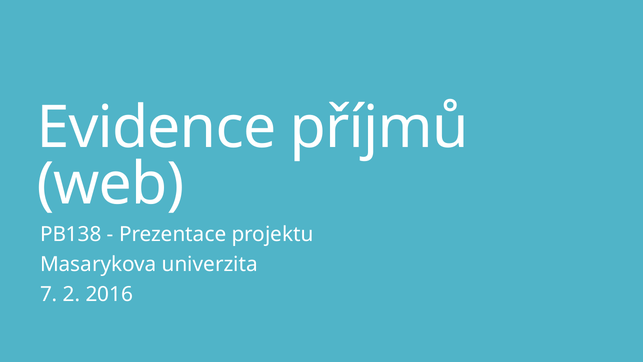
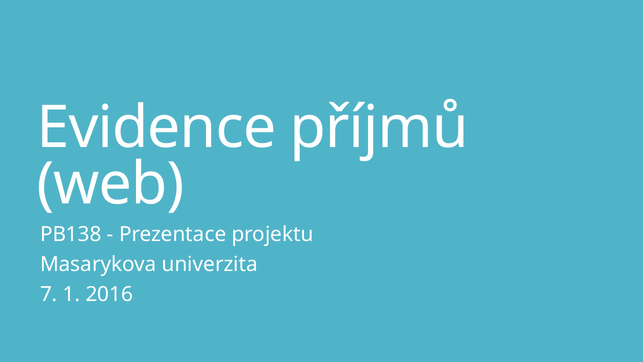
2: 2 -> 1
